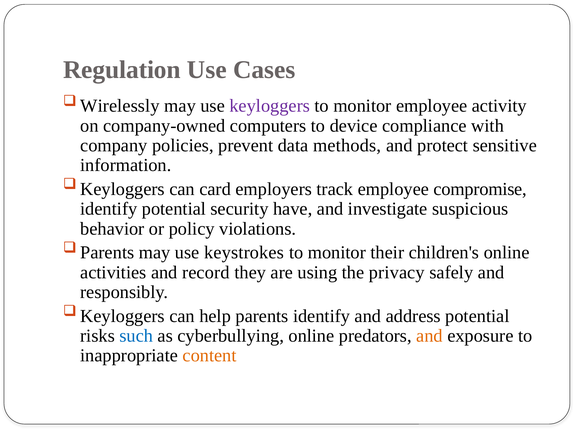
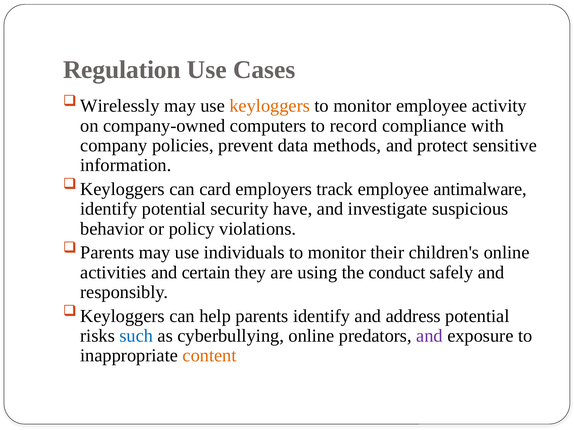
keyloggers at (270, 106) colour: purple -> orange
device: device -> record
compromise: compromise -> antimalware
keystrokes: keystrokes -> individuals
record: record -> certain
privacy: privacy -> conduct
and at (430, 336) colour: orange -> purple
